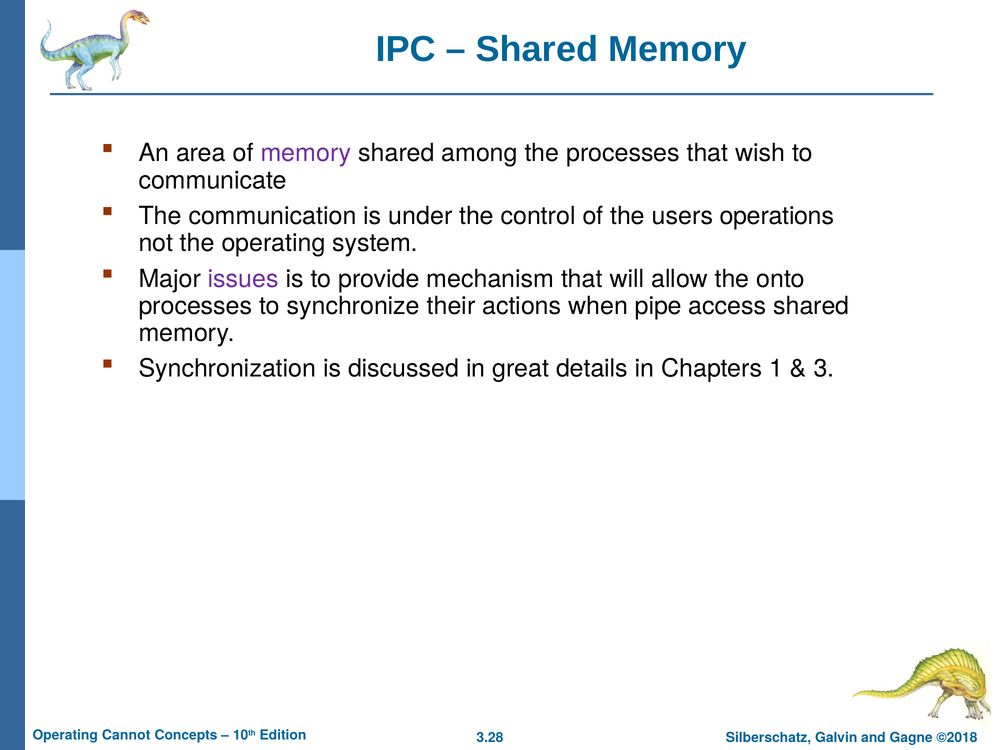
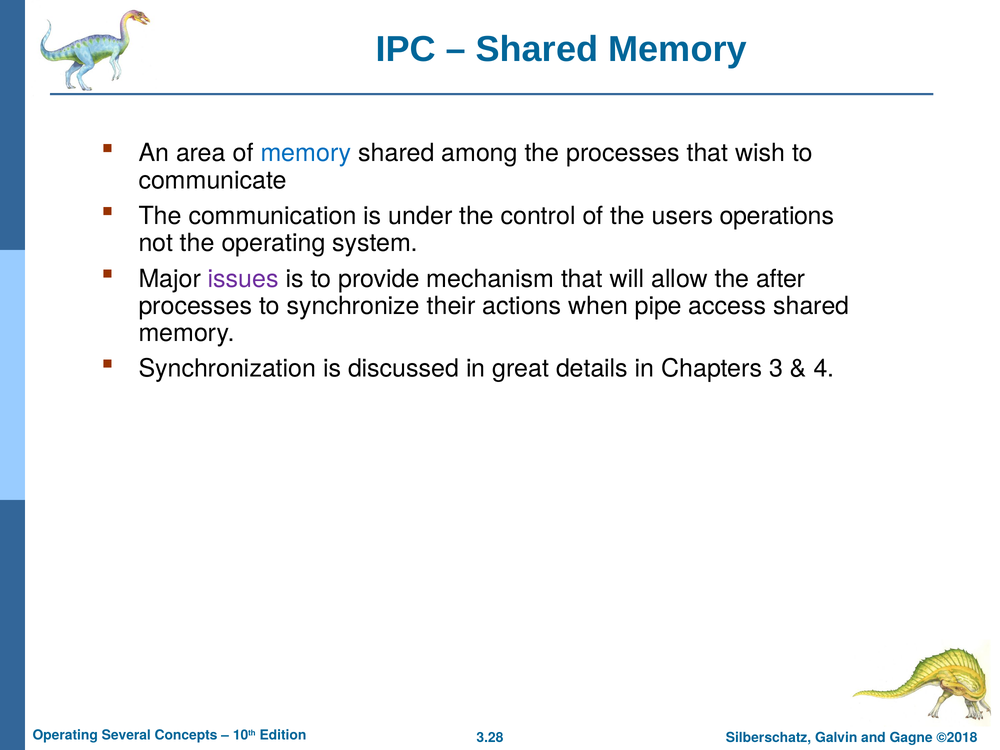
memory at (306, 153) colour: purple -> blue
onto: onto -> after
1: 1 -> 3
3: 3 -> 4
Cannot: Cannot -> Several
